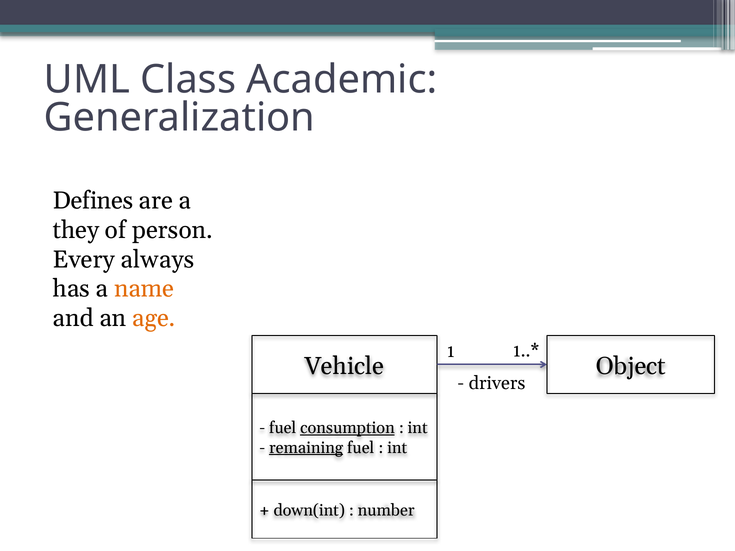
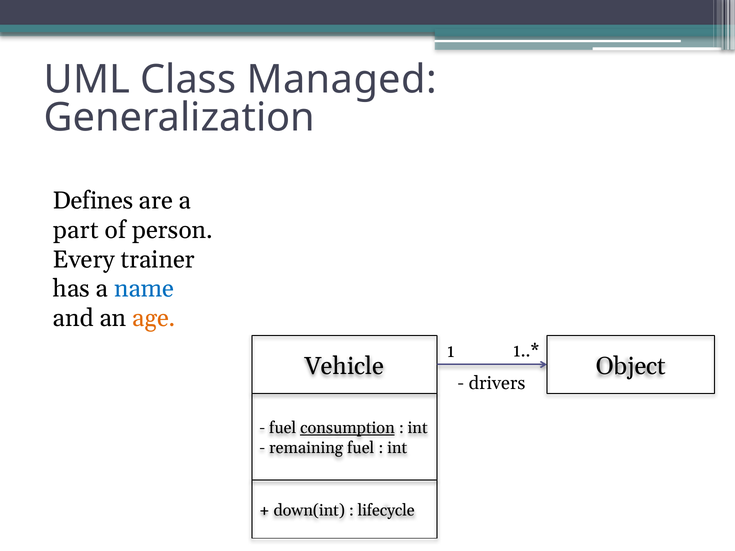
Academic: Academic -> Managed
they: they -> part
always: always -> trainer
name colour: orange -> blue
remaining underline: present -> none
number: number -> lifecycle
